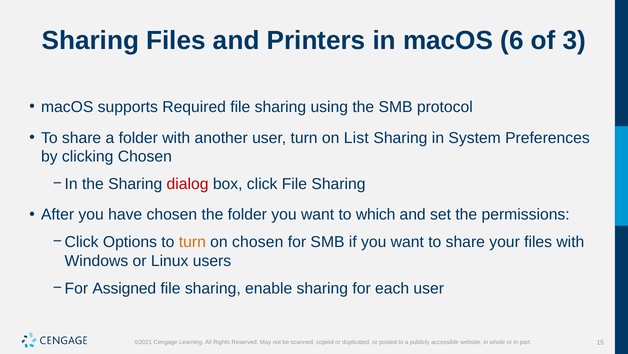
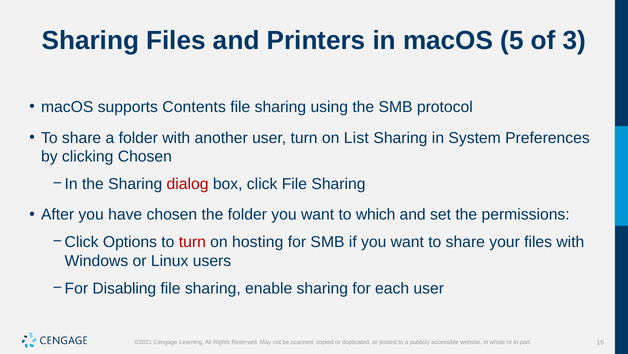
6: 6 -> 5
Required: Required -> Contents
turn at (192, 242) colour: orange -> red
on chosen: chosen -> hosting
Assigned: Assigned -> Disabling
